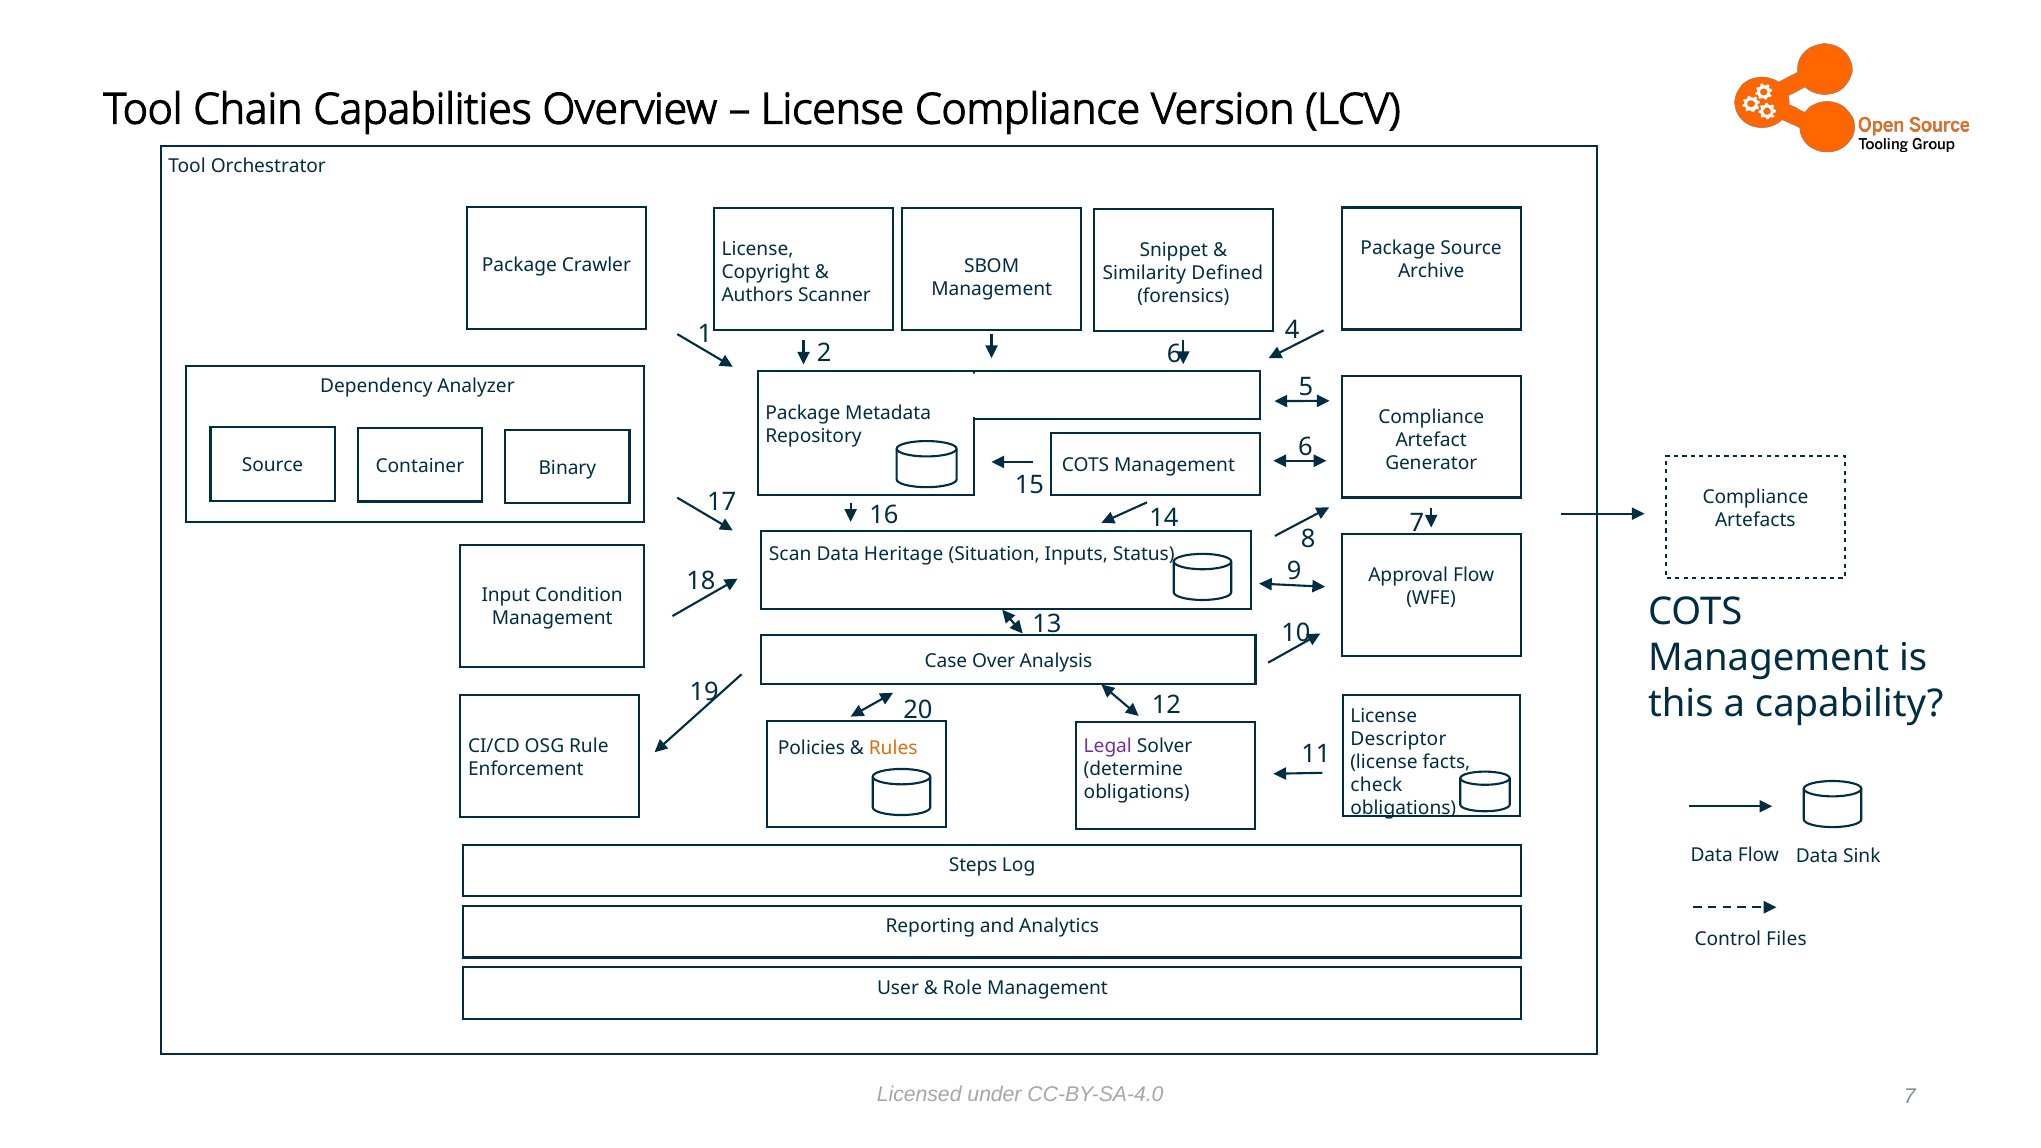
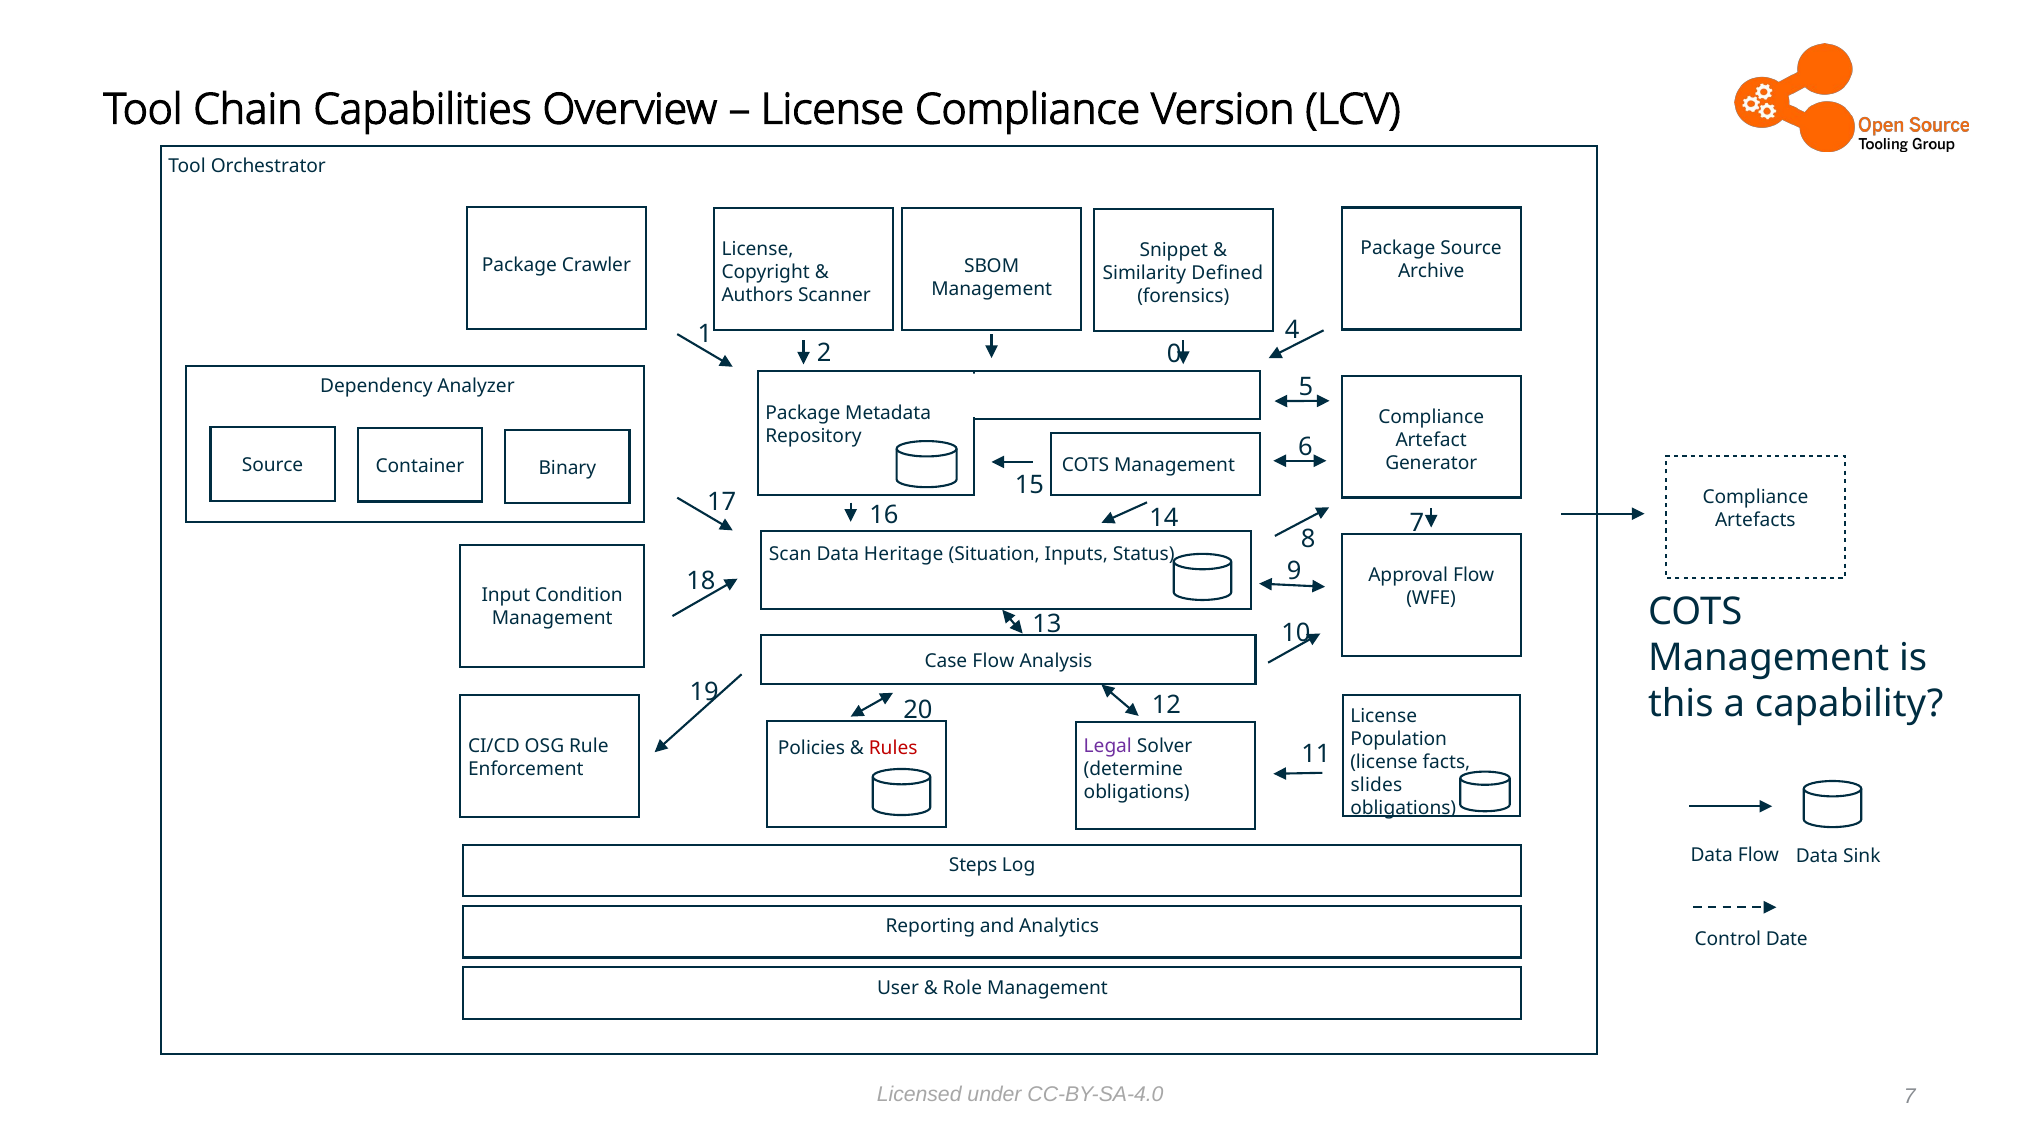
2 6: 6 -> 0
Case Over: Over -> Flow
Descriptor: Descriptor -> Population
Rules colour: orange -> red
check: check -> slides
Files: Files -> Date
